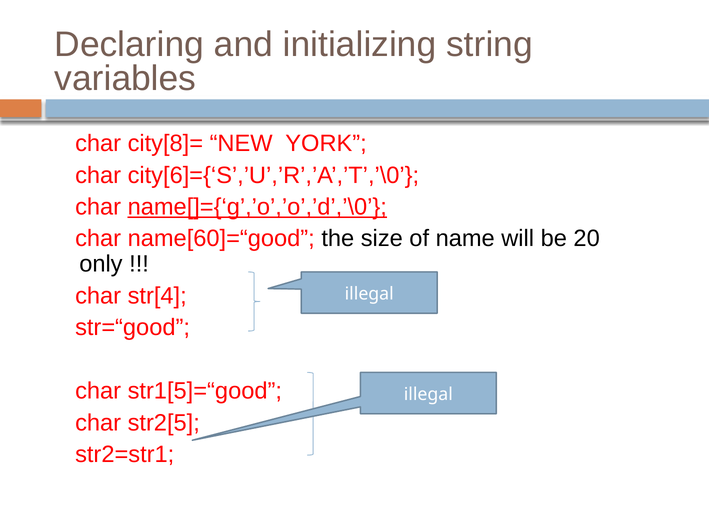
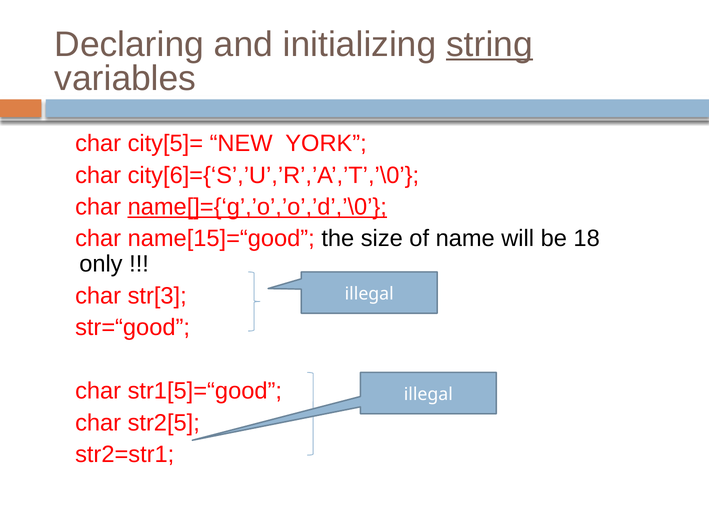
string underline: none -> present
city[8]=: city[8]= -> city[5]=
name[60]=“good: name[60]=“good -> name[15]=“good
20: 20 -> 18
str[4: str[4 -> str[3
